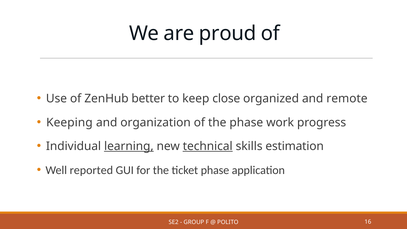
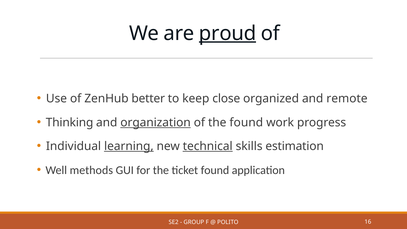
proud underline: none -> present
Keeping: Keeping -> Thinking
organization underline: none -> present
the phase: phase -> found
reported: reported -> methods
ticket phase: phase -> found
